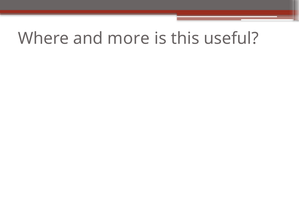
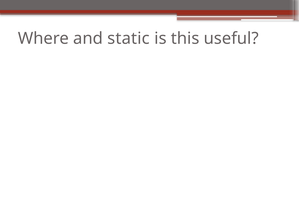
more: more -> static
